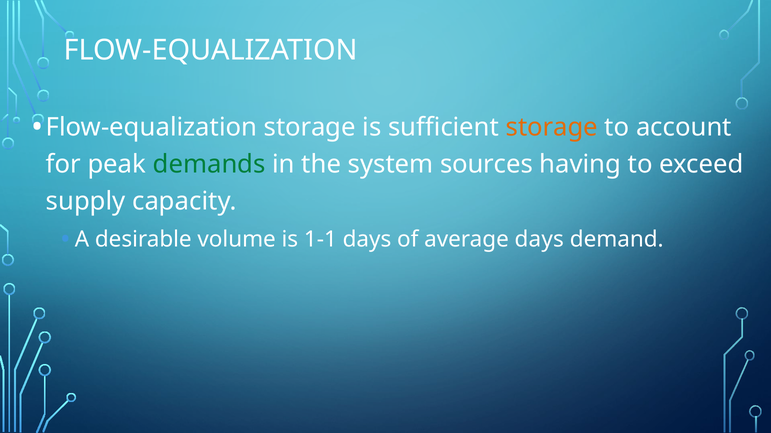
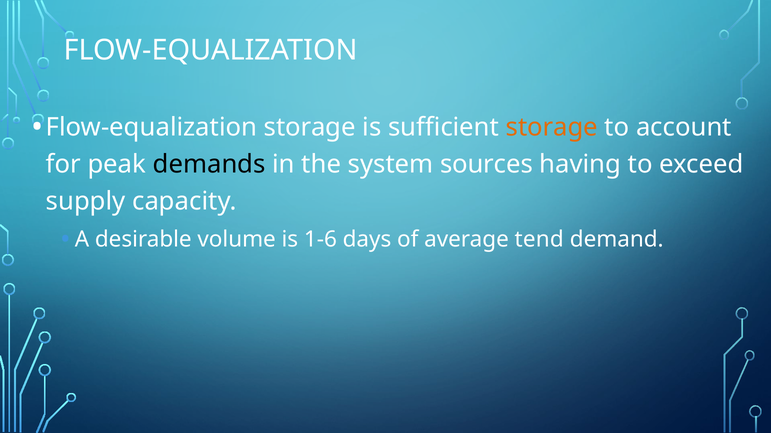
demands colour: green -> black
1-1: 1-1 -> 1-6
average days: days -> tend
